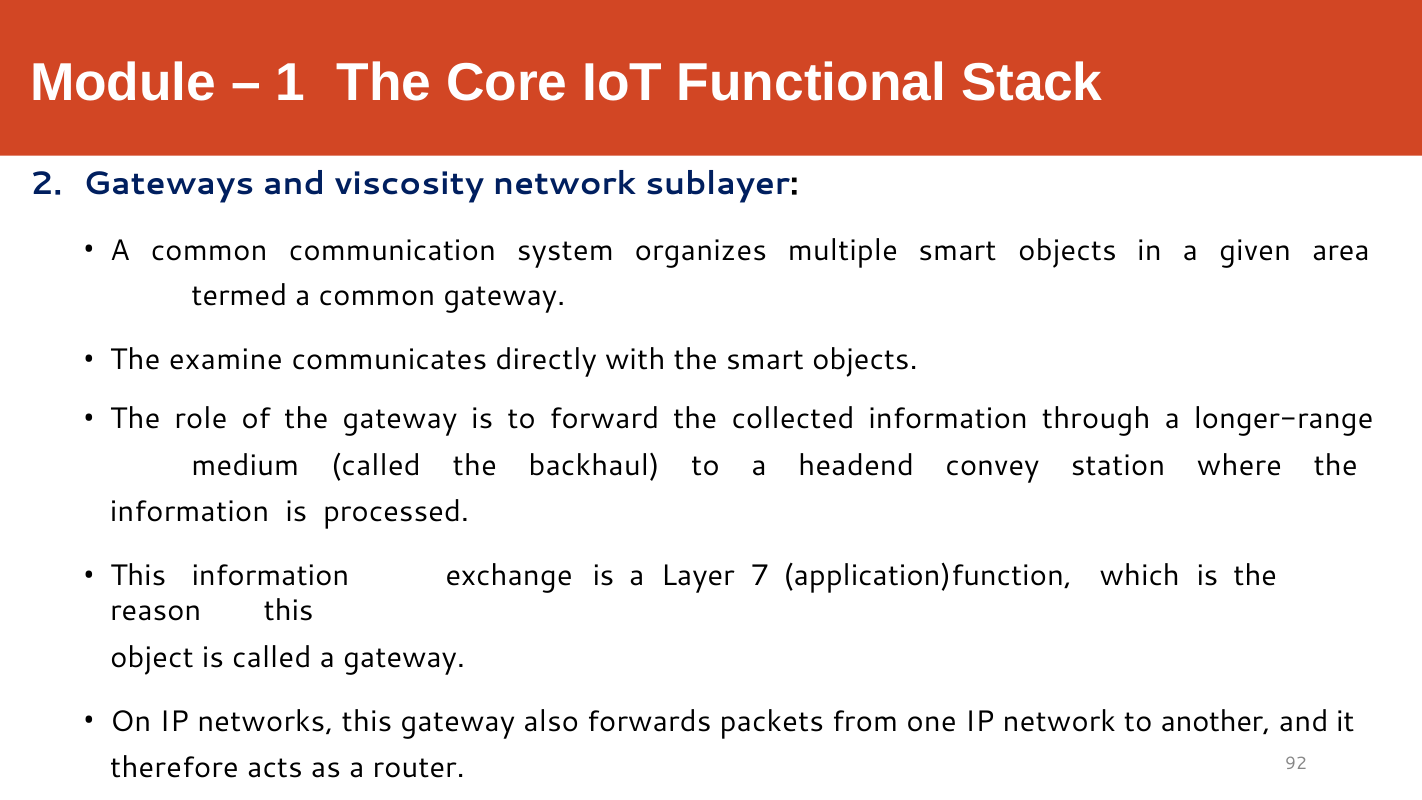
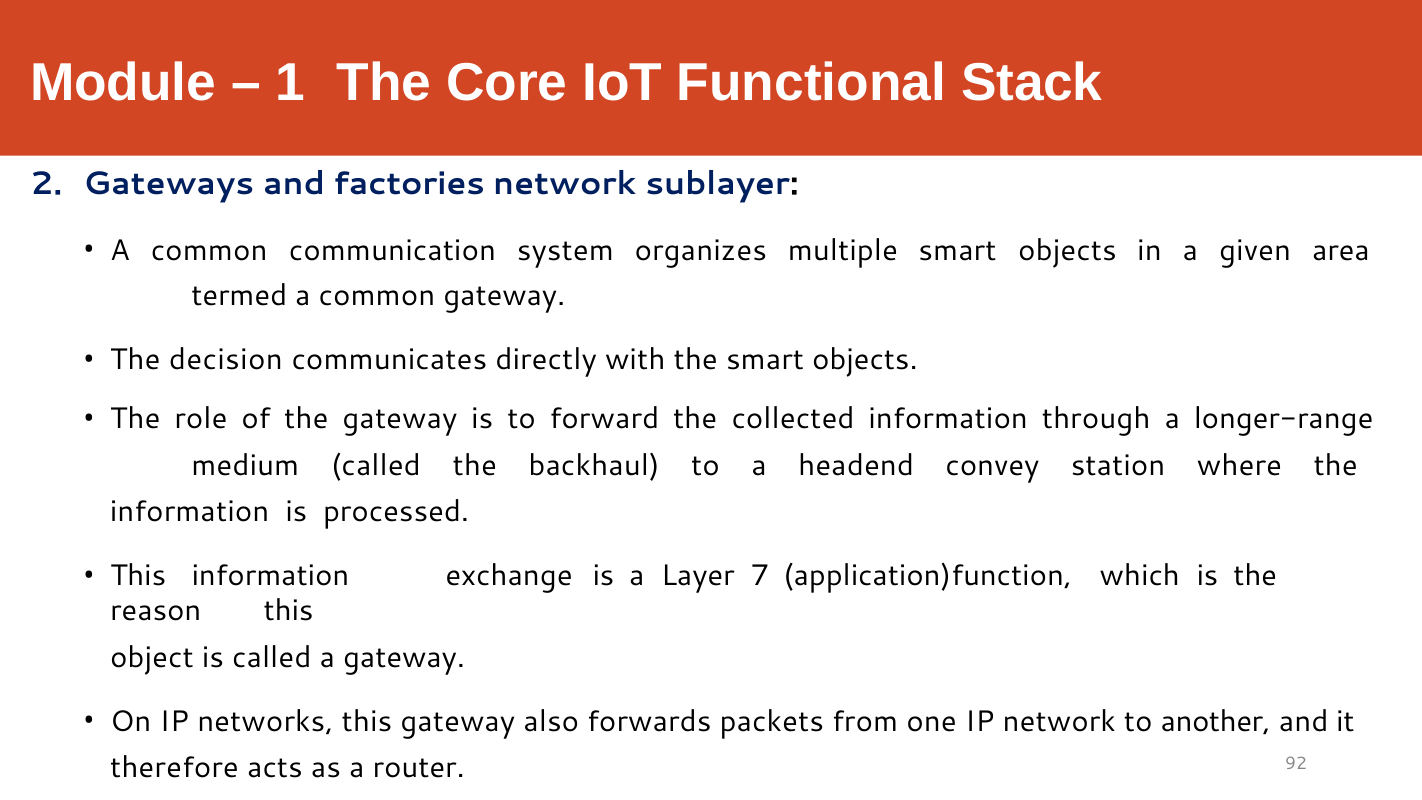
viscosity: viscosity -> factories
examine: examine -> decision
